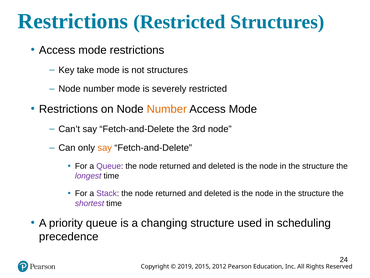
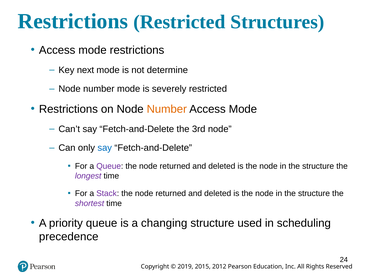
take: take -> next
not structures: structures -> determine
say at (105, 148) colour: orange -> blue
